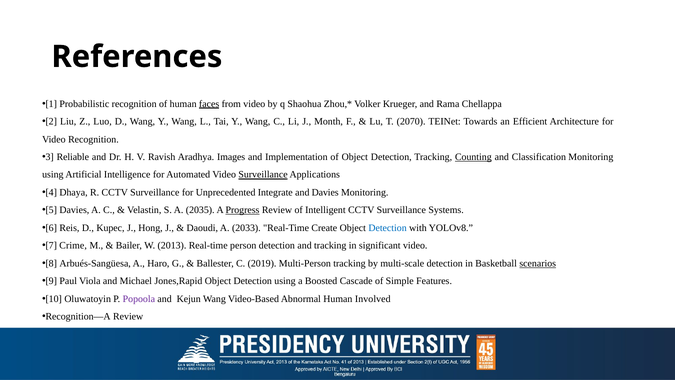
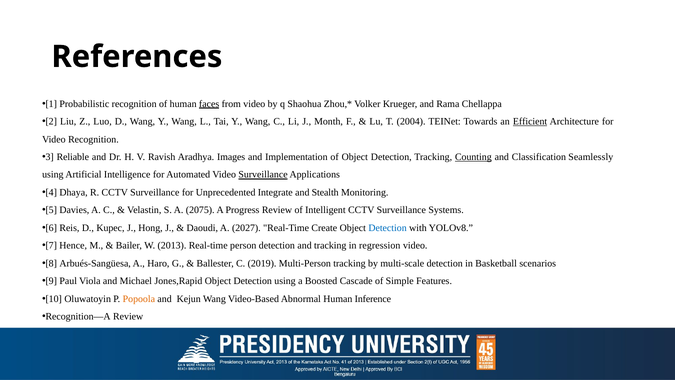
2070: 2070 -> 2004
Efficient underline: none -> present
Classification Monitoring: Monitoring -> Seamlessly
and Davies: Davies -> Stealth
2035: 2035 -> 2075
Progress underline: present -> none
2033: 2033 -> 2027
Crime: Crime -> Hence
significant: significant -> regression
scenarios underline: present -> none
Popoola colour: purple -> orange
Involved: Involved -> Inference
